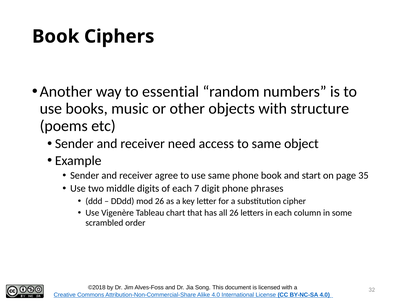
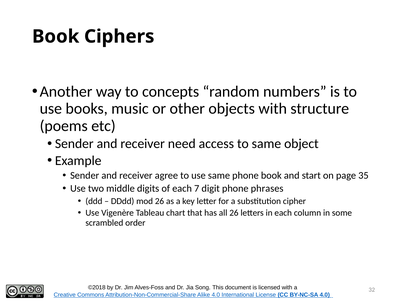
essential: essential -> concepts
